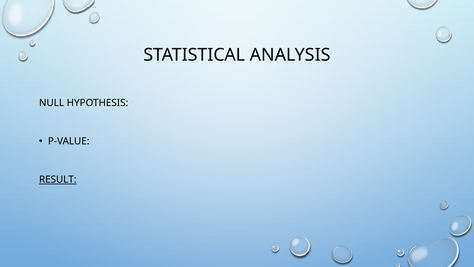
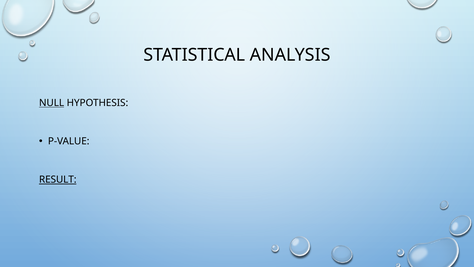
NULL underline: none -> present
